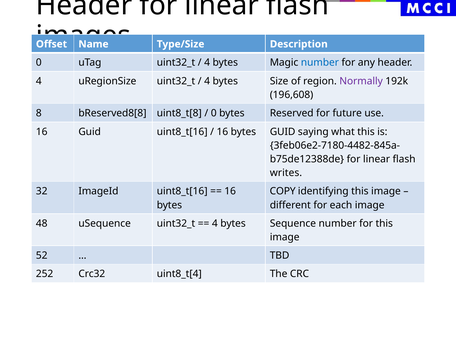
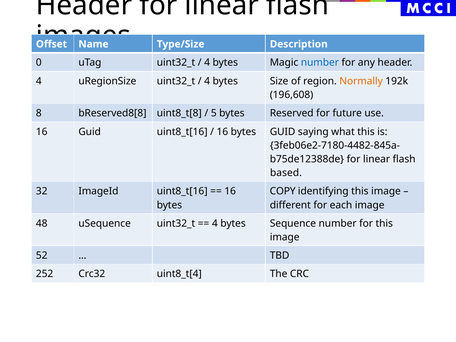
Normally colour: purple -> orange
0 at (214, 113): 0 -> 5
writes: writes -> based
